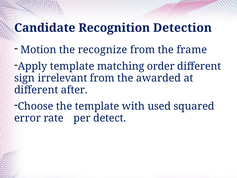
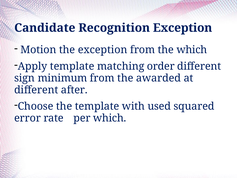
Recognition Detection: Detection -> Exception
the recognize: recognize -> exception
the frame: frame -> which
irrelevant: irrelevant -> minimum
per detect: detect -> which
